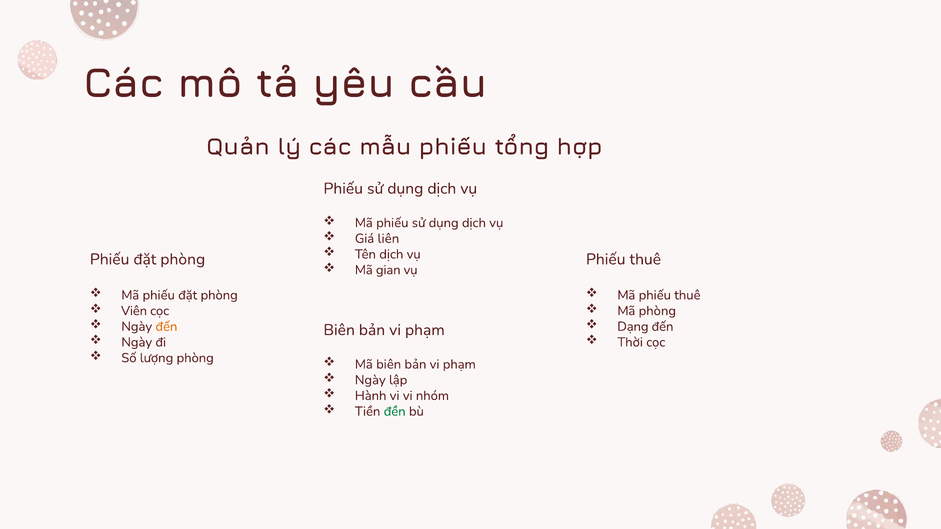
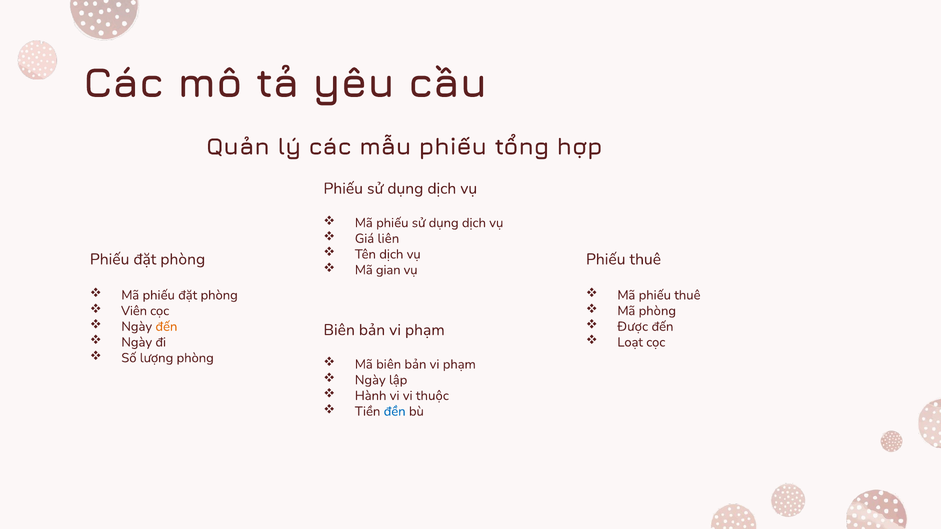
Dạng: Dạng -> Được
Thời: Thời -> Loạt
nhóm: nhóm -> thuộc
đền colour: green -> blue
